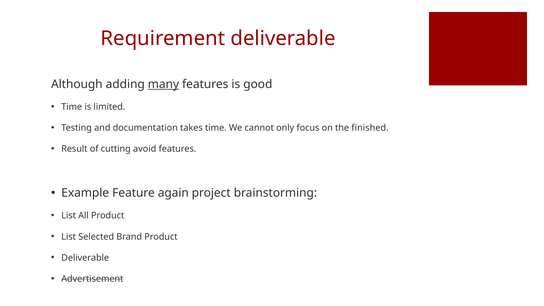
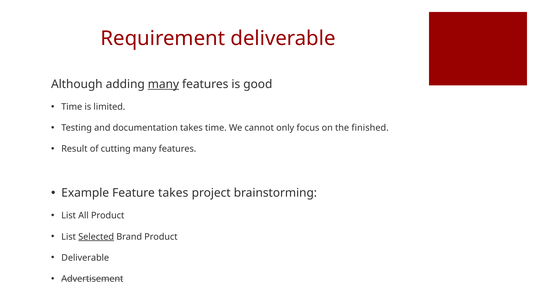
cutting avoid: avoid -> many
Feature again: again -> takes
Selected underline: none -> present
